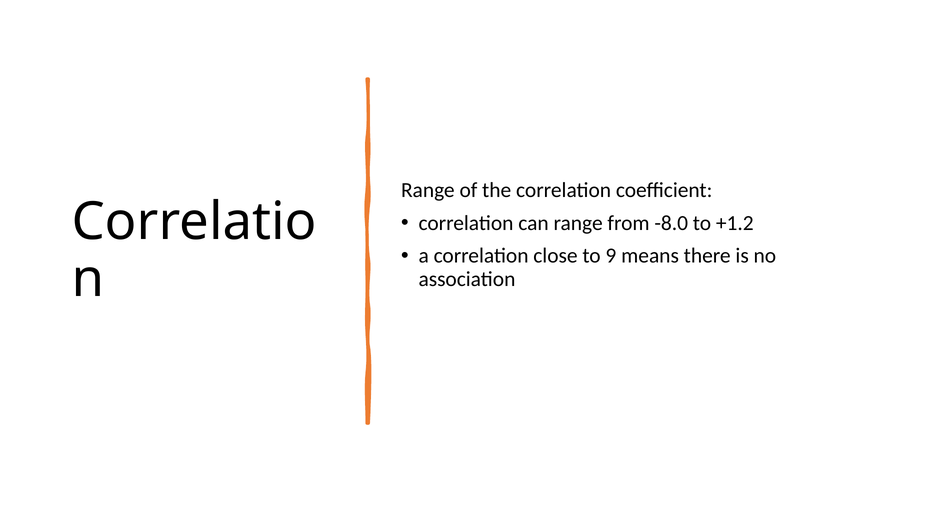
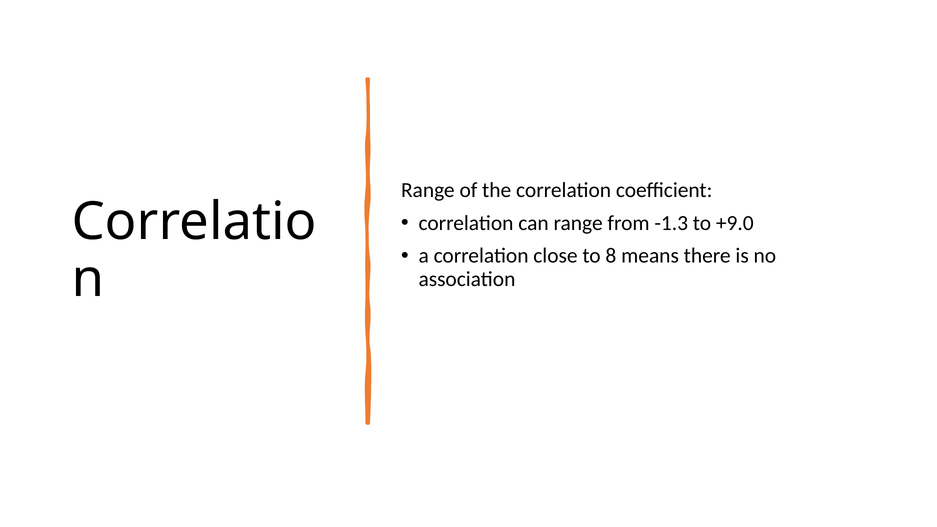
-8.0: -8.0 -> -1.3
+1.2: +1.2 -> +9.0
9: 9 -> 8
